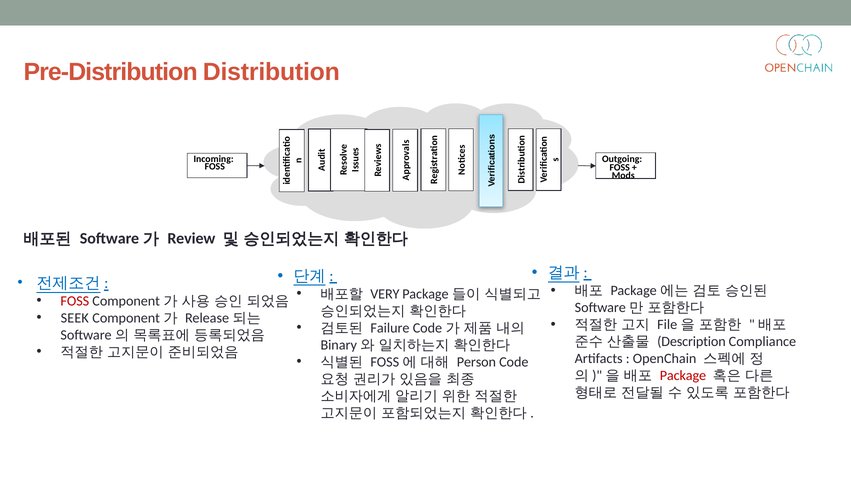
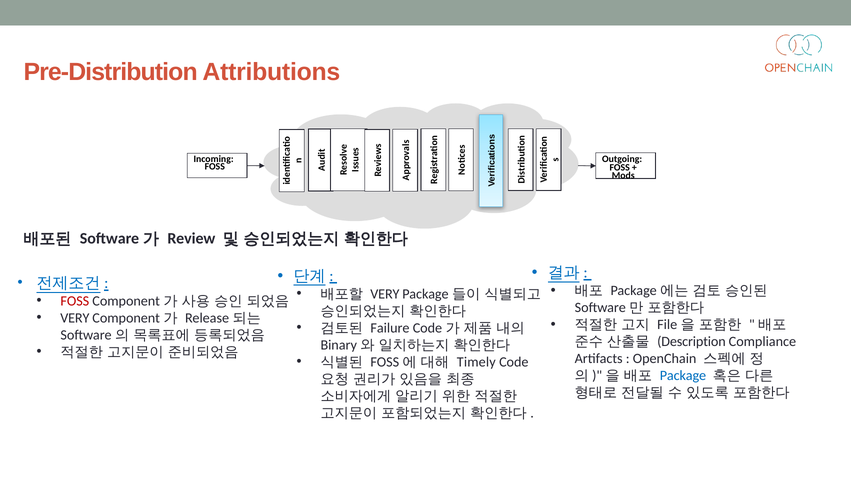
Distribution: Distribution -> Attributions
SEEK at (75, 318): SEEK -> VERY
Person: Person -> Timely
Package colour: red -> blue
